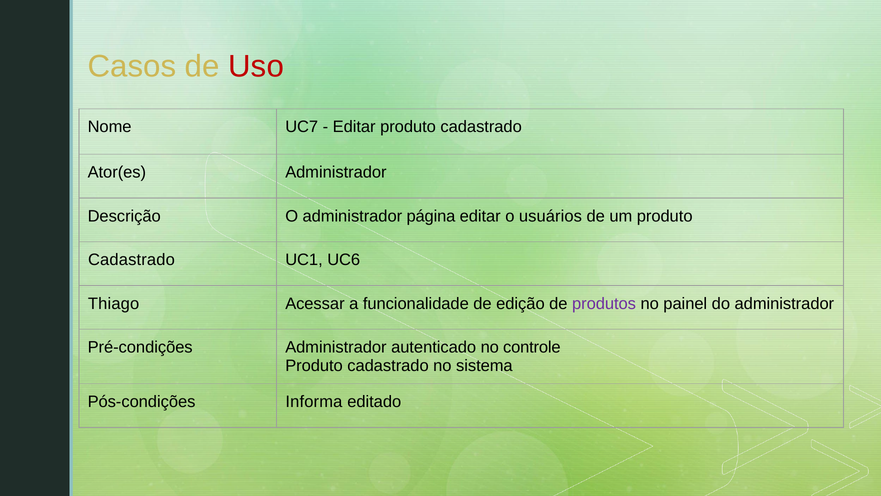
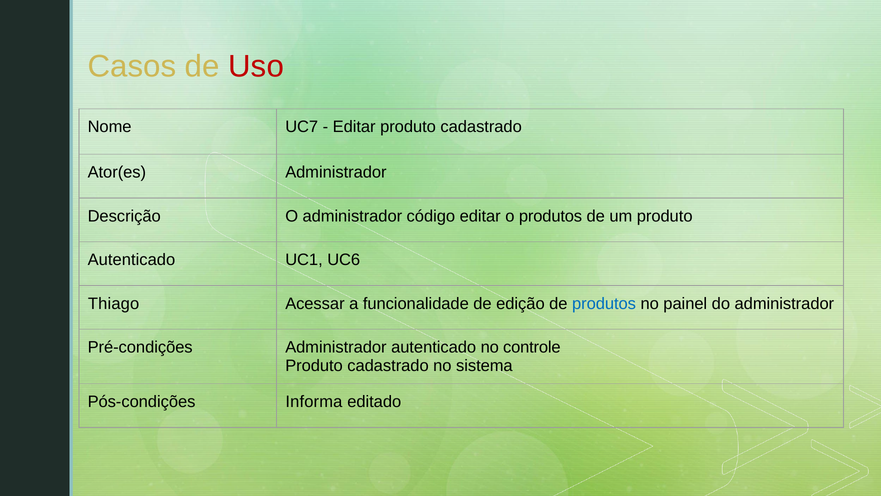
página: página -> código
o usuários: usuários -> produtos
Cadastrado at (131, 260): Cadastrado -> Autenticado
produtos at (604, 303) colour: purple -> blue
